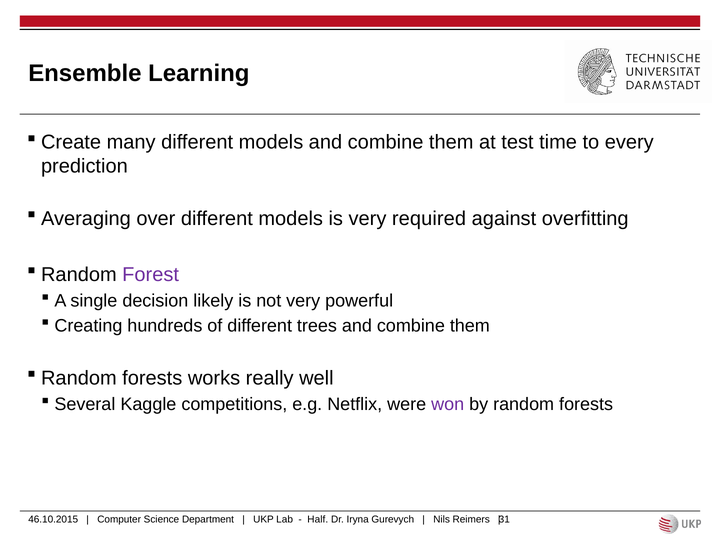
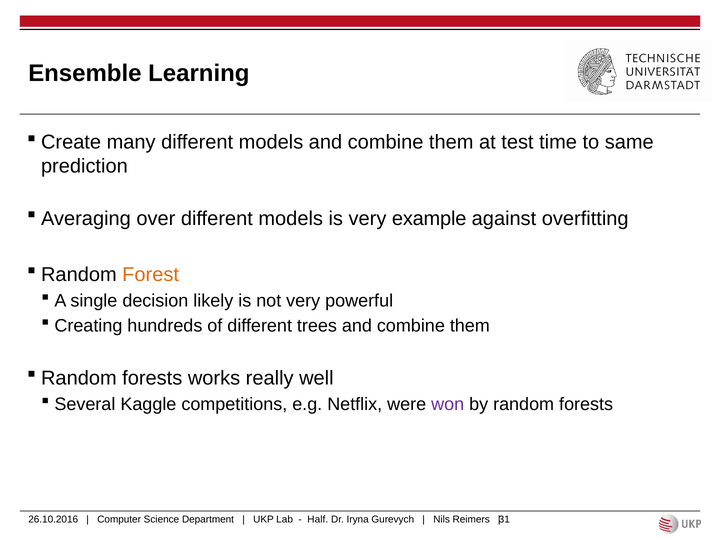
every: every -> same
required: required -> example
Forest colour: purple -> orange
46.10.2015: 46.10.2015 -> 26.10.2016
